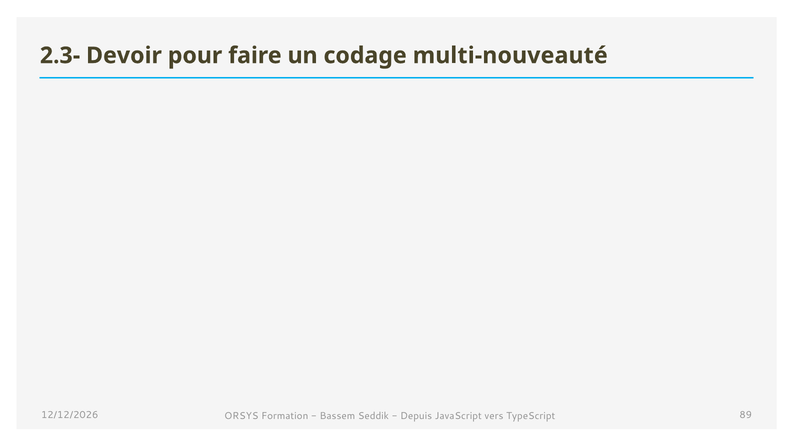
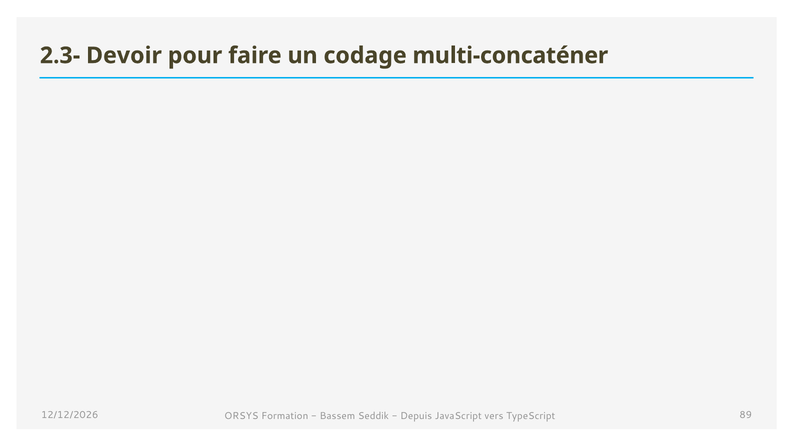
multi-nouveauté: multi-nouveauté -> multi-concaténer
